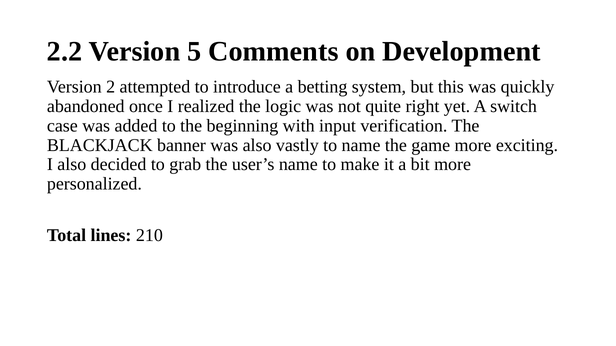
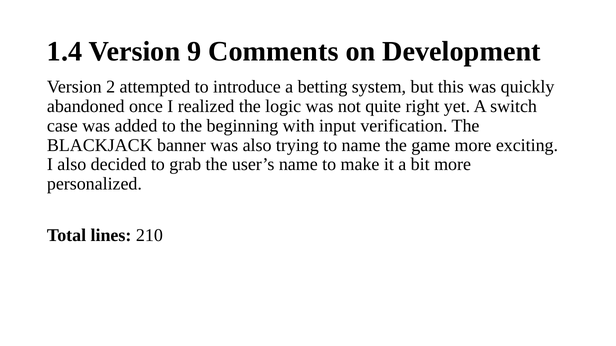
2.2: 2.2 -> 1.4
5: 5 -> 9
vastly: vastly -> trying
